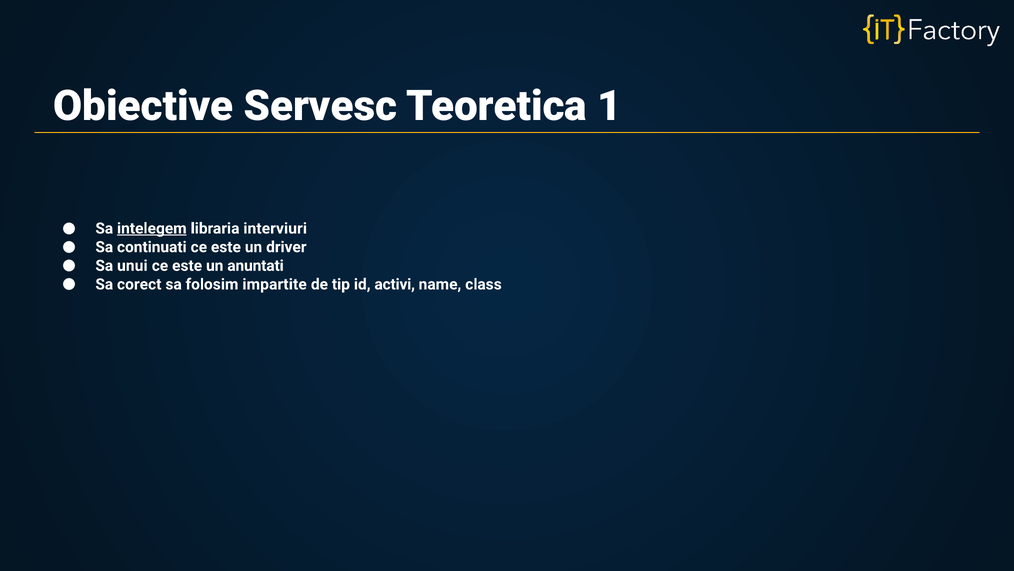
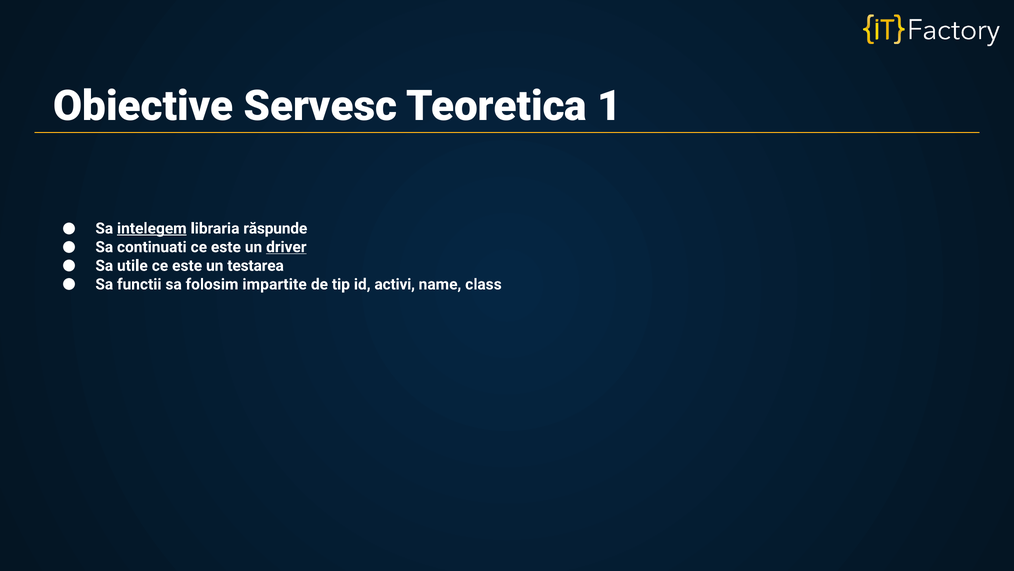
interviuri: interviuri -> răspunde
driver underline: none -> present
unui: unui -> utile
anuntati: anuntati -> testarea
corect: corect -> functii
